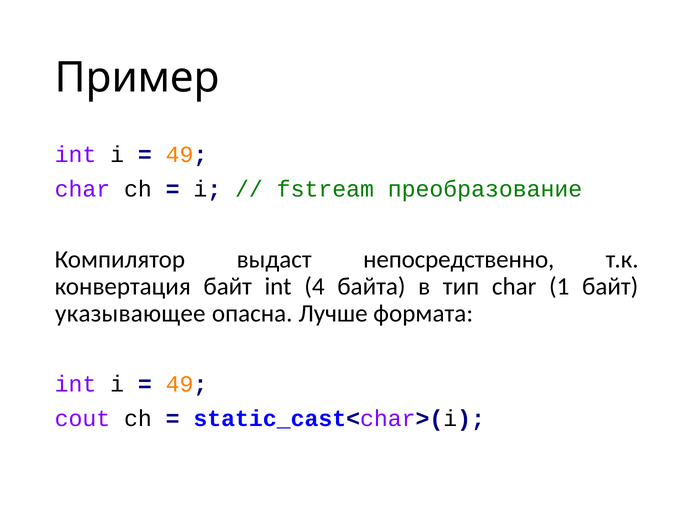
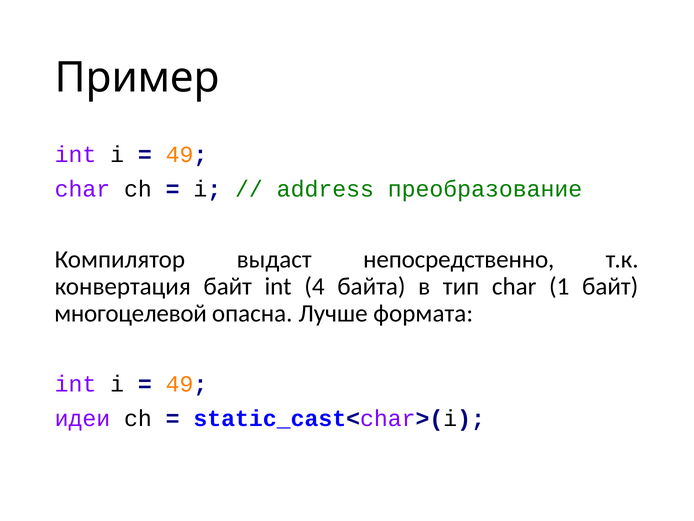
fstream: fstream -> address
указывающее: указывающее -> многоцелевой
cout: cout -> идеи
